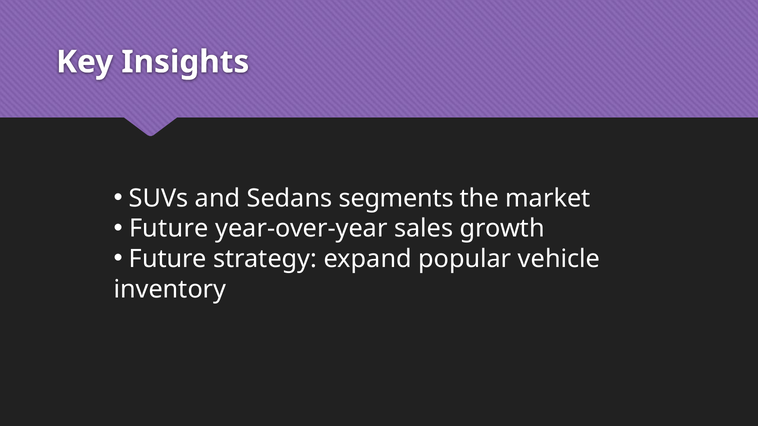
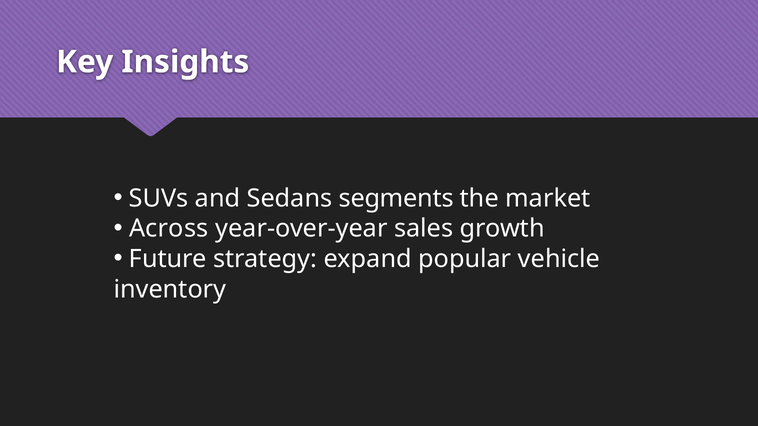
Future at (169, 229): Future -> Across
